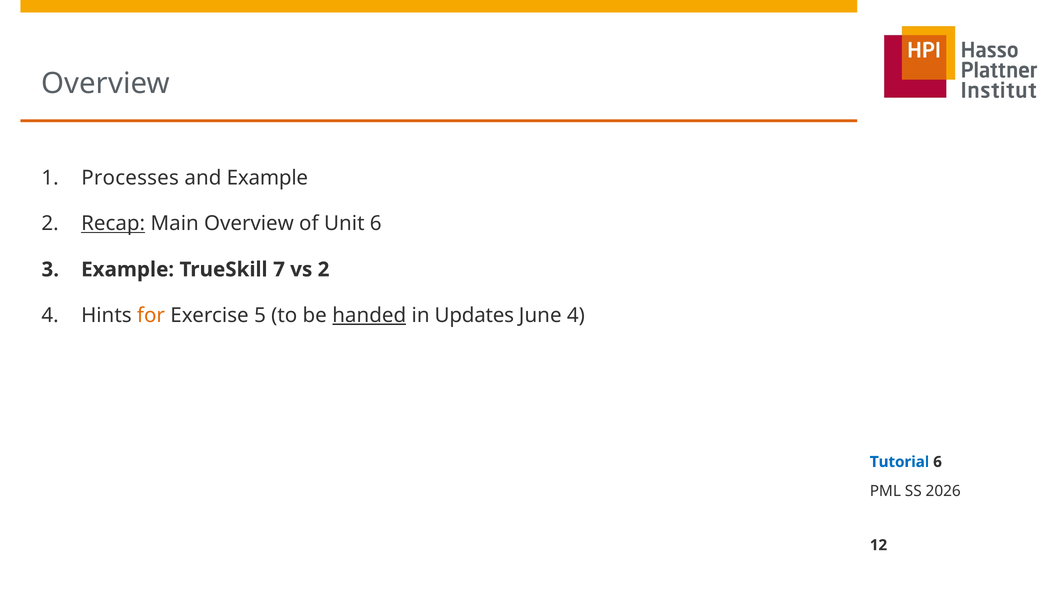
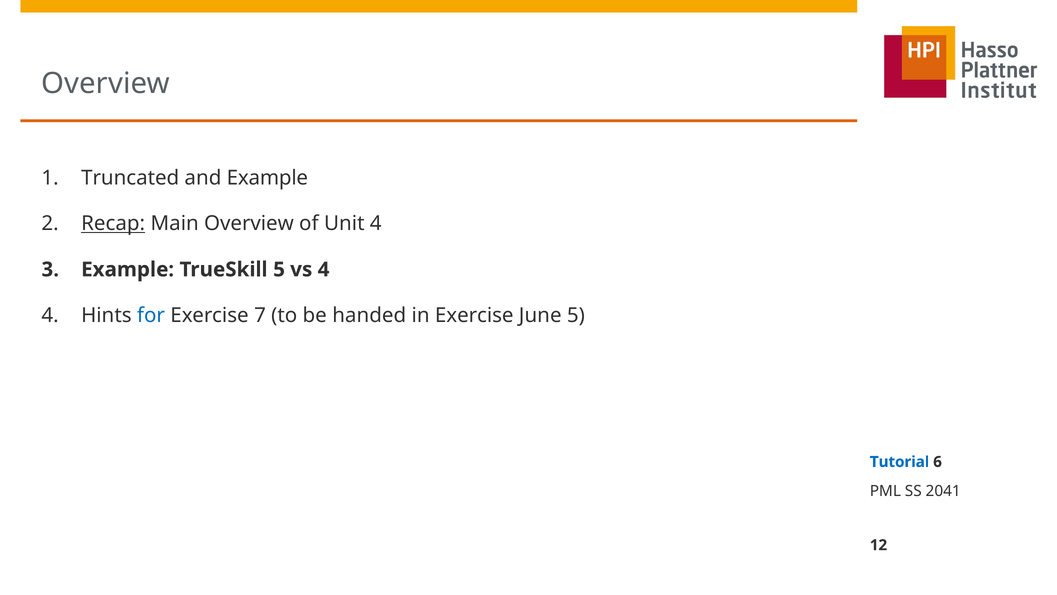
Processes: Processes -> Truncated
Unit 6: 6 -> 4
TrueSkill 7: 7 -> 5
vs 2: 2 -> 4
for colour: orange -> blue
5: 5 -> 7
handed underline: present -> none
in Updates: Updates -> Exercise
June 4: 4 -> 5
2026: 2026 -> 2041
